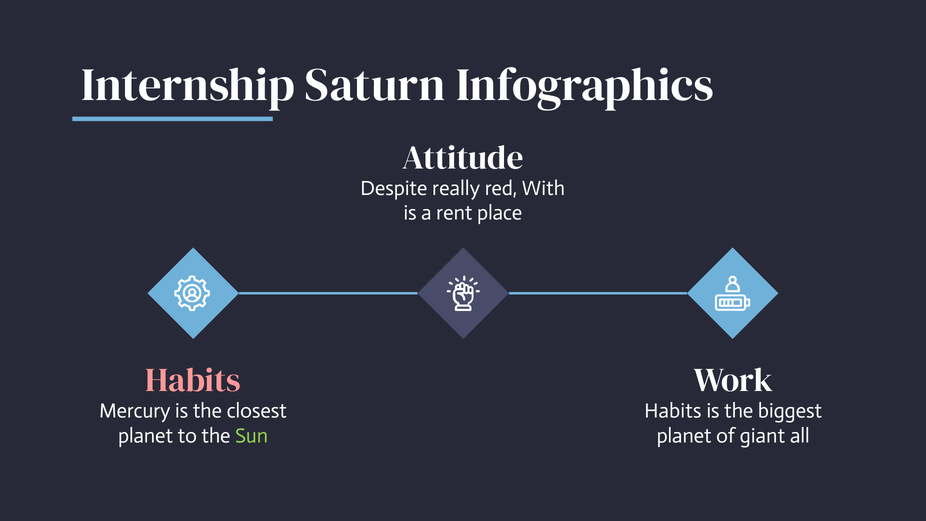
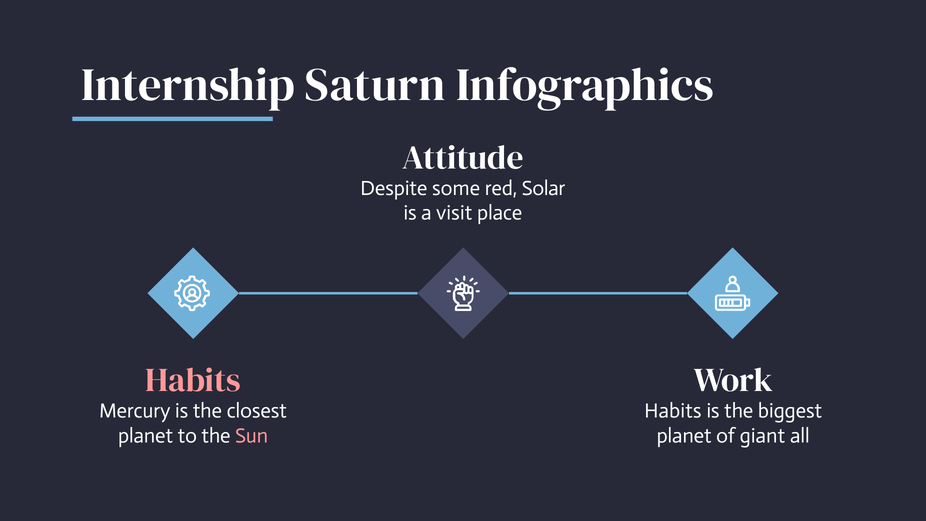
really: really -> some
With: With -> Solar
rent: rent -> visit
Sun colour: light green -> pink
